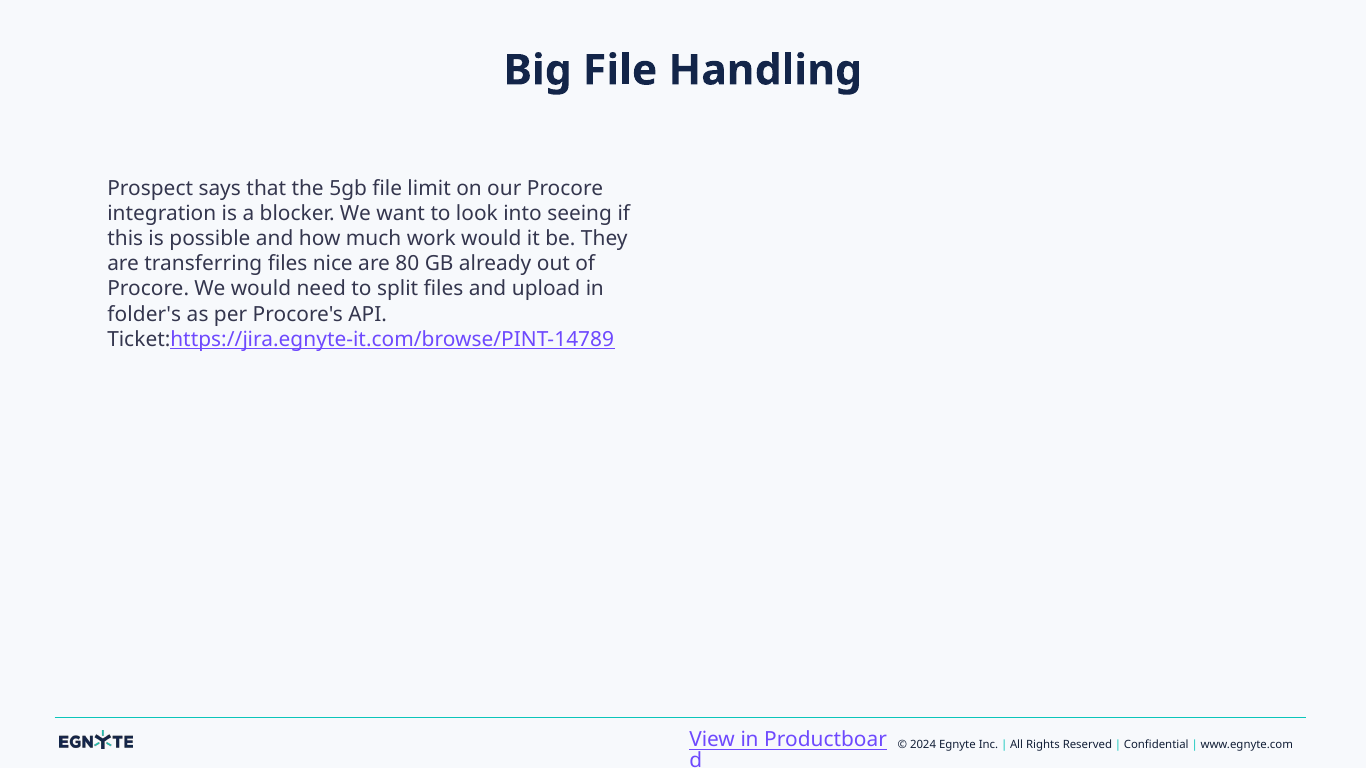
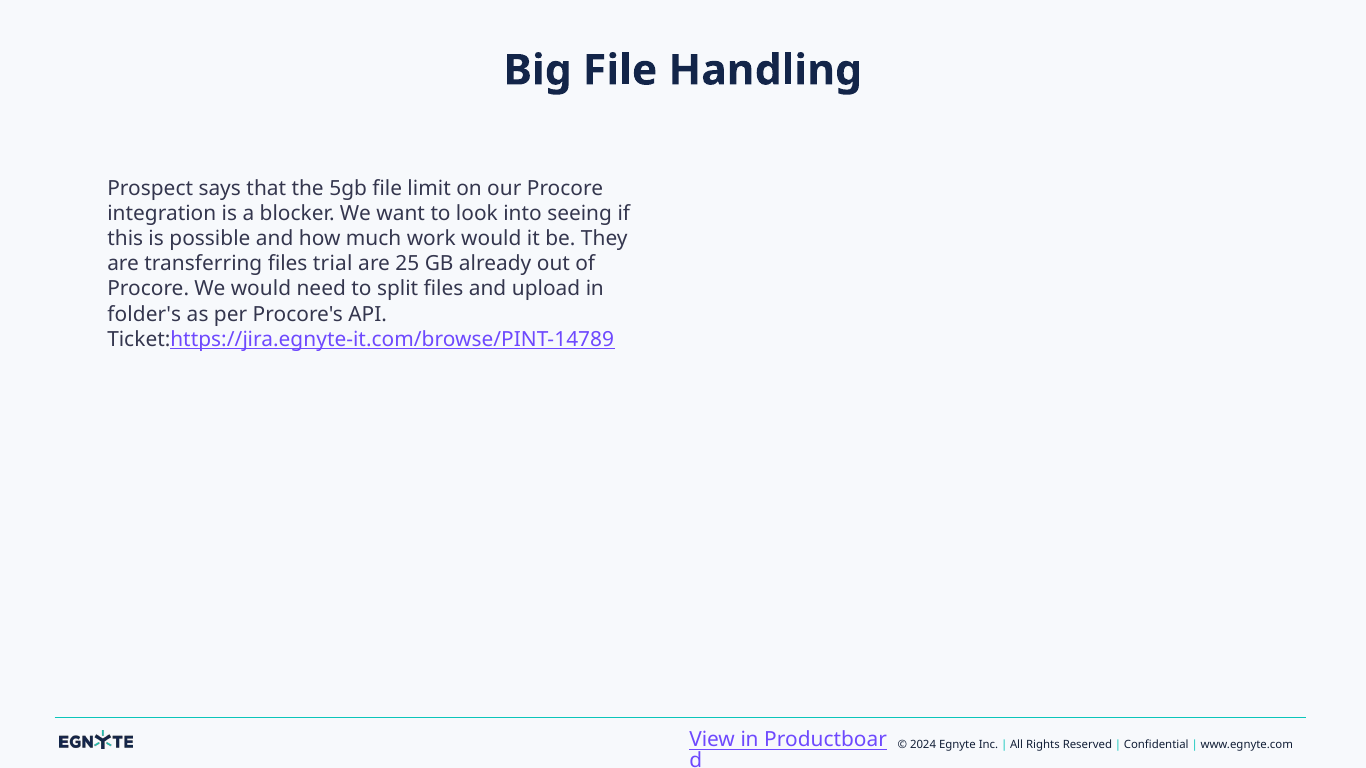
nice: nice -> trial
80: 80 -> 25
